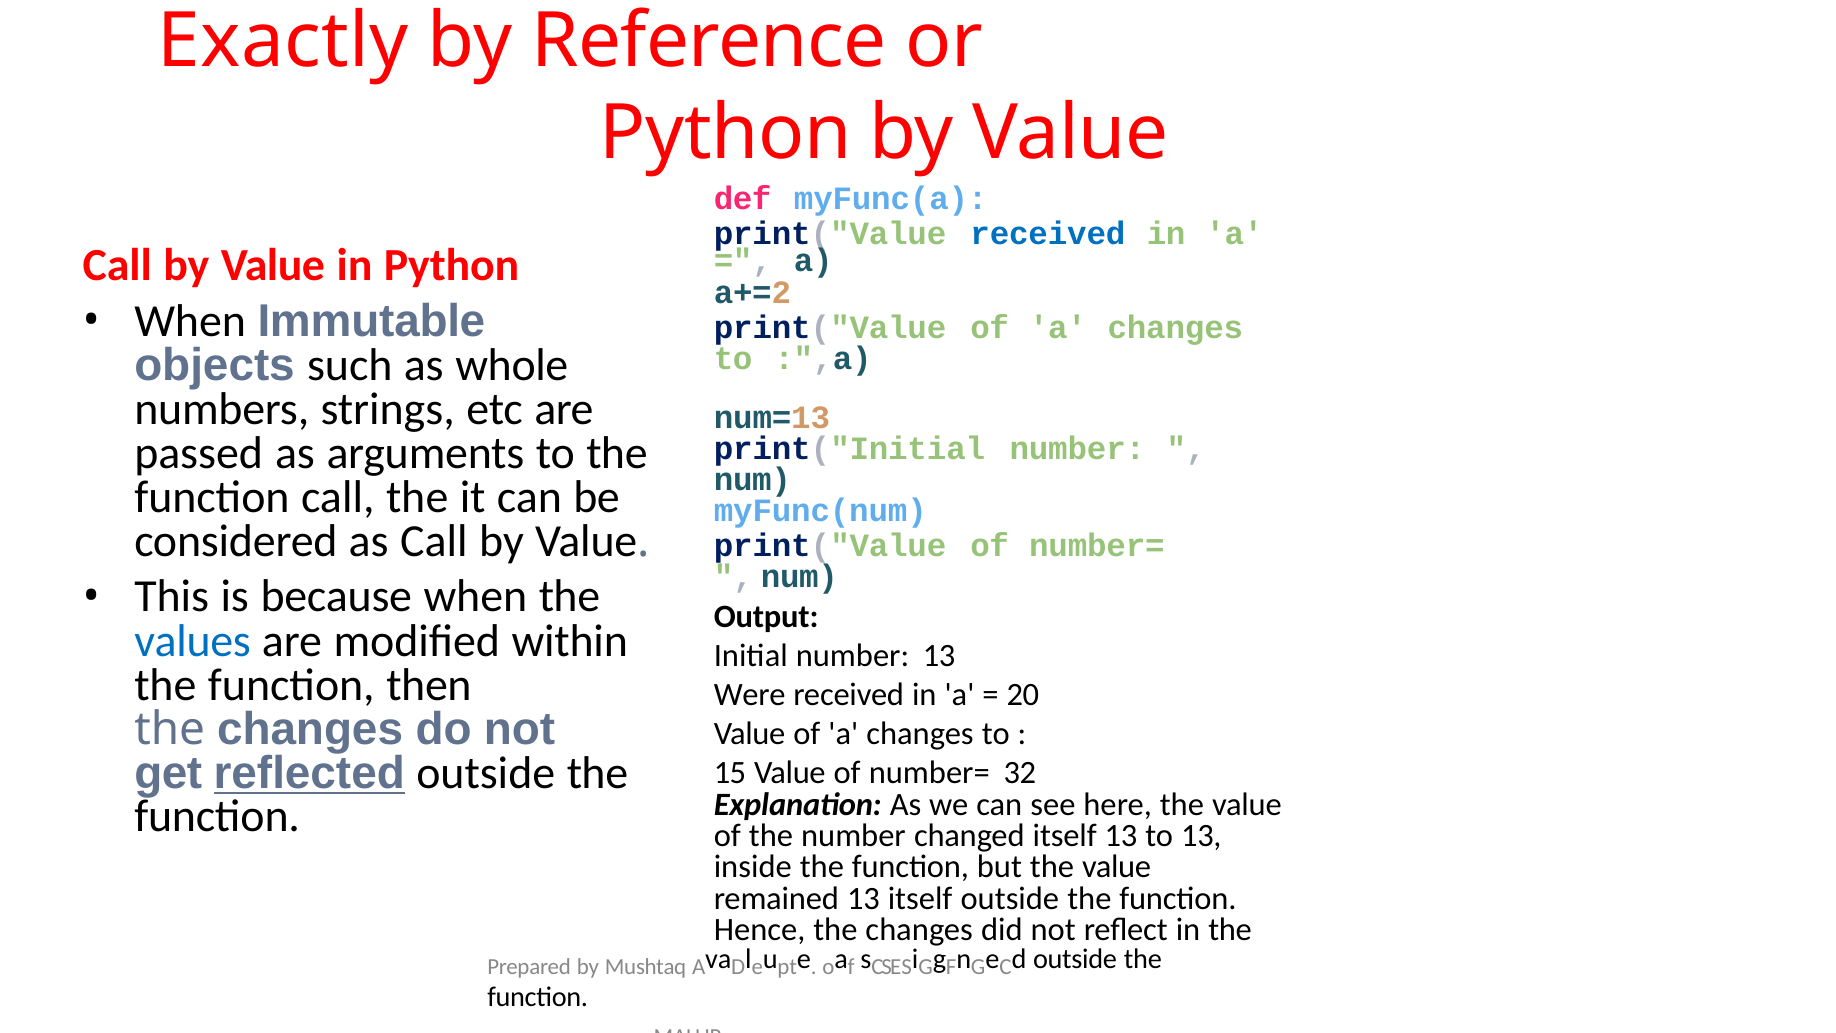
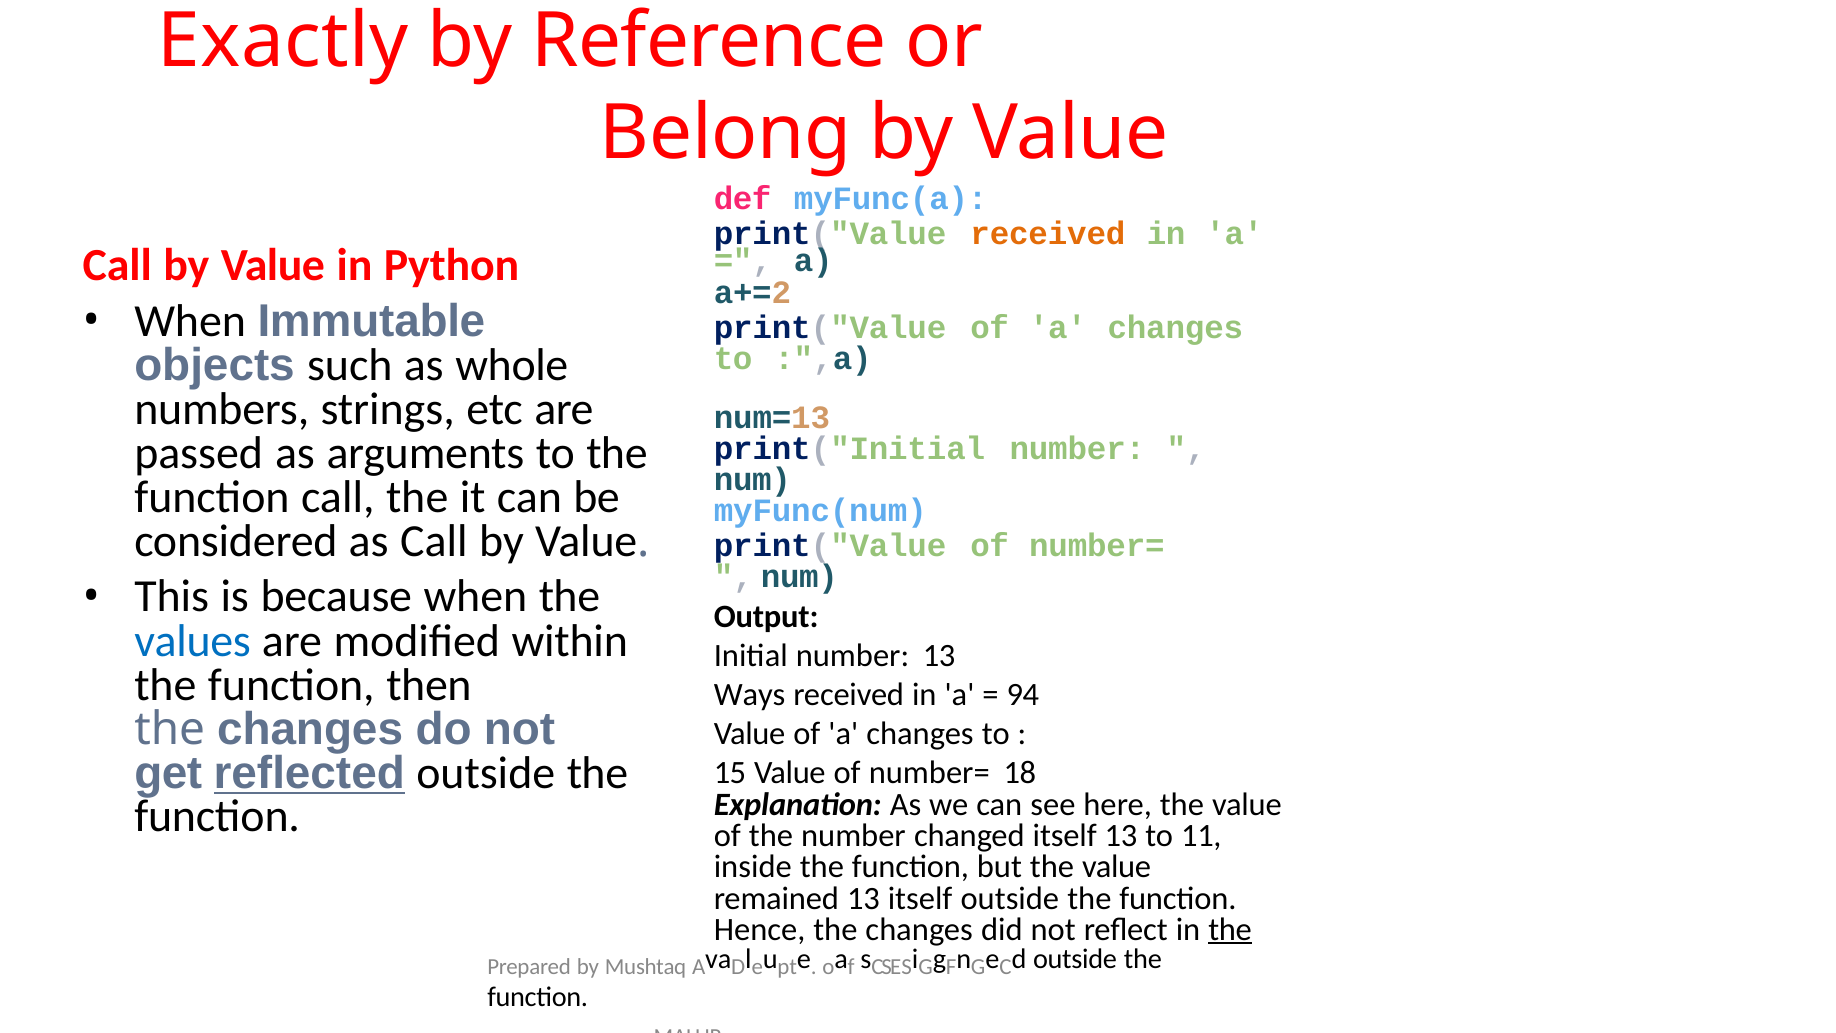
Python at (726, 133): Python -> Belong
received at (1048, 234) colour: blue -> orange
Were: Were -> Ways
20: 20 -> 94
32: 32 -> 18
to 13: 13 -> 11
the at (1230, 929) underline: none -> present
